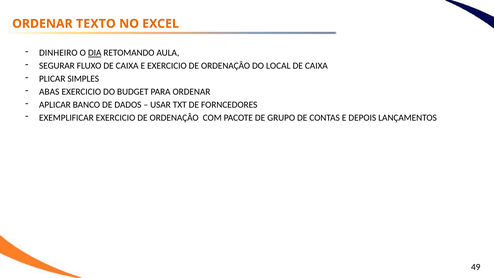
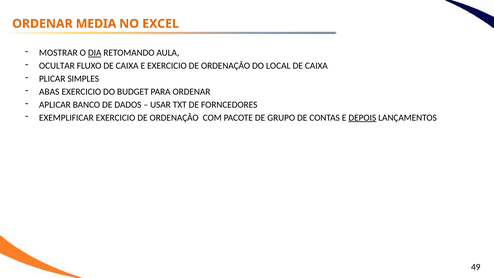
TEXTO: TEXTO -> MEDIA
DINHEIRO: DINHEIRO -> MOSTRAR
SEGURAR: SEGURAR -> OCULTAR
DEPOIS underline: none -> present
